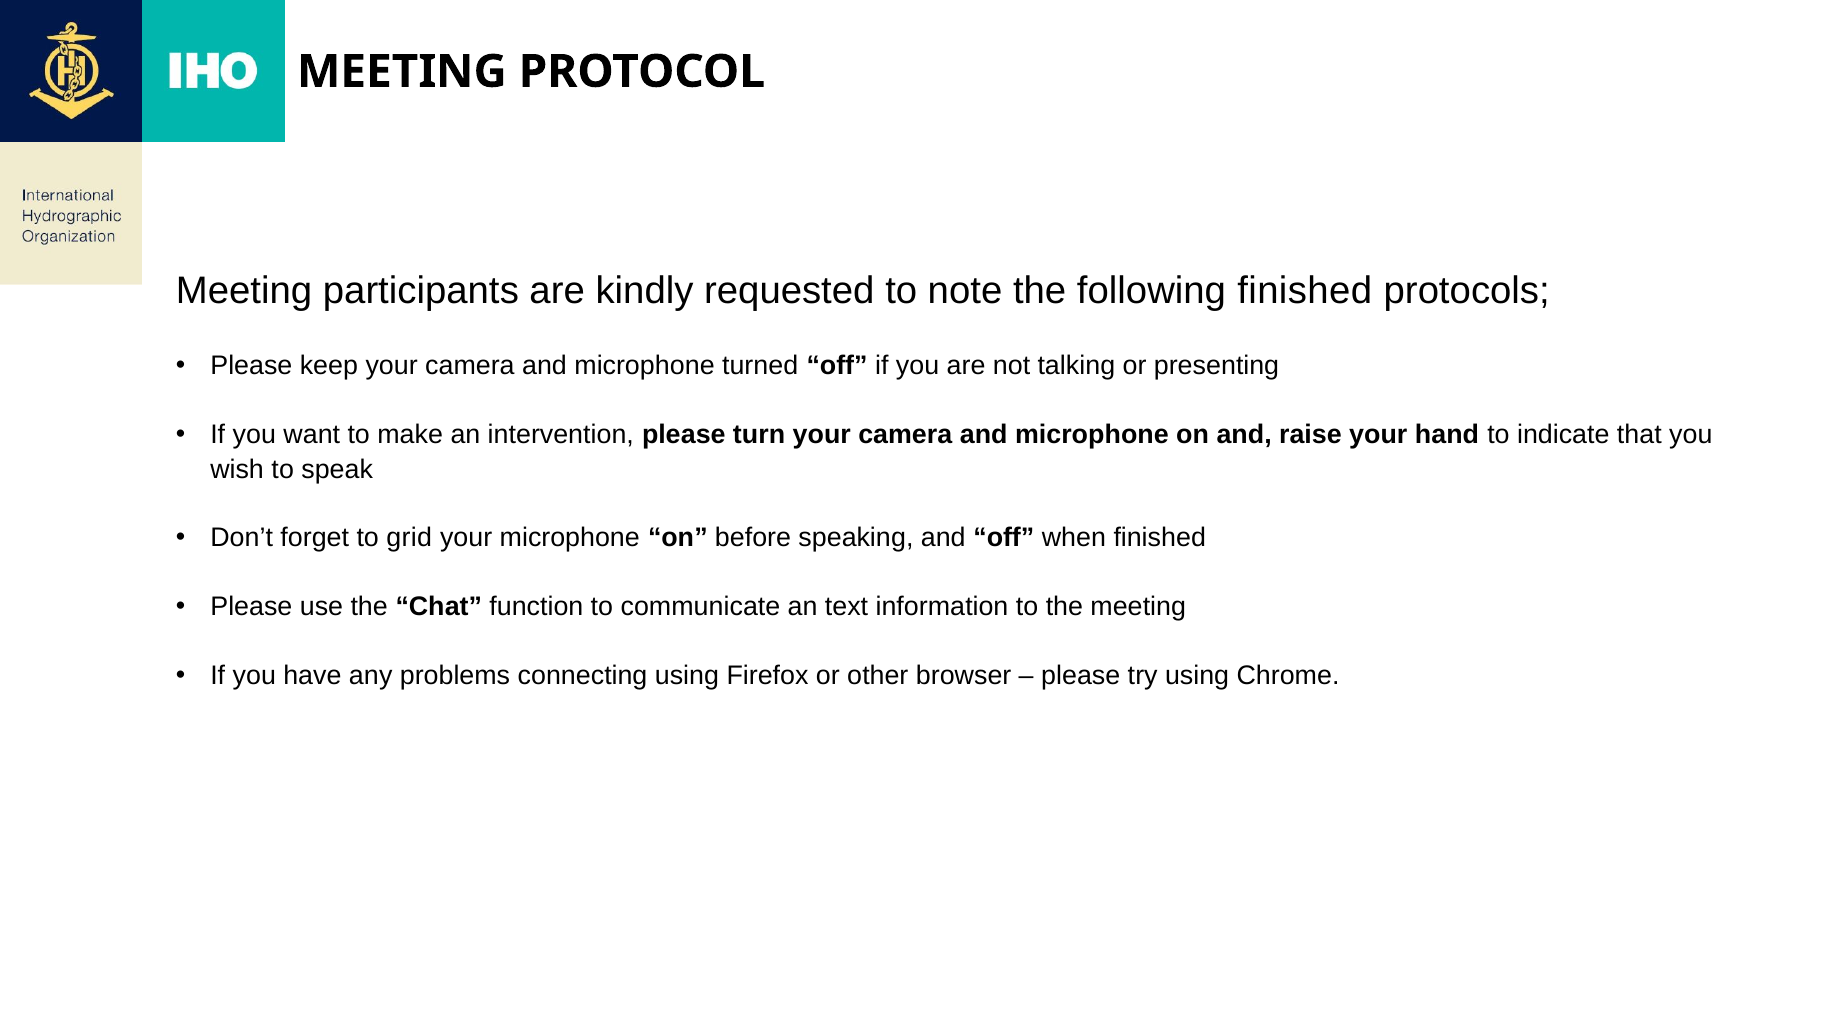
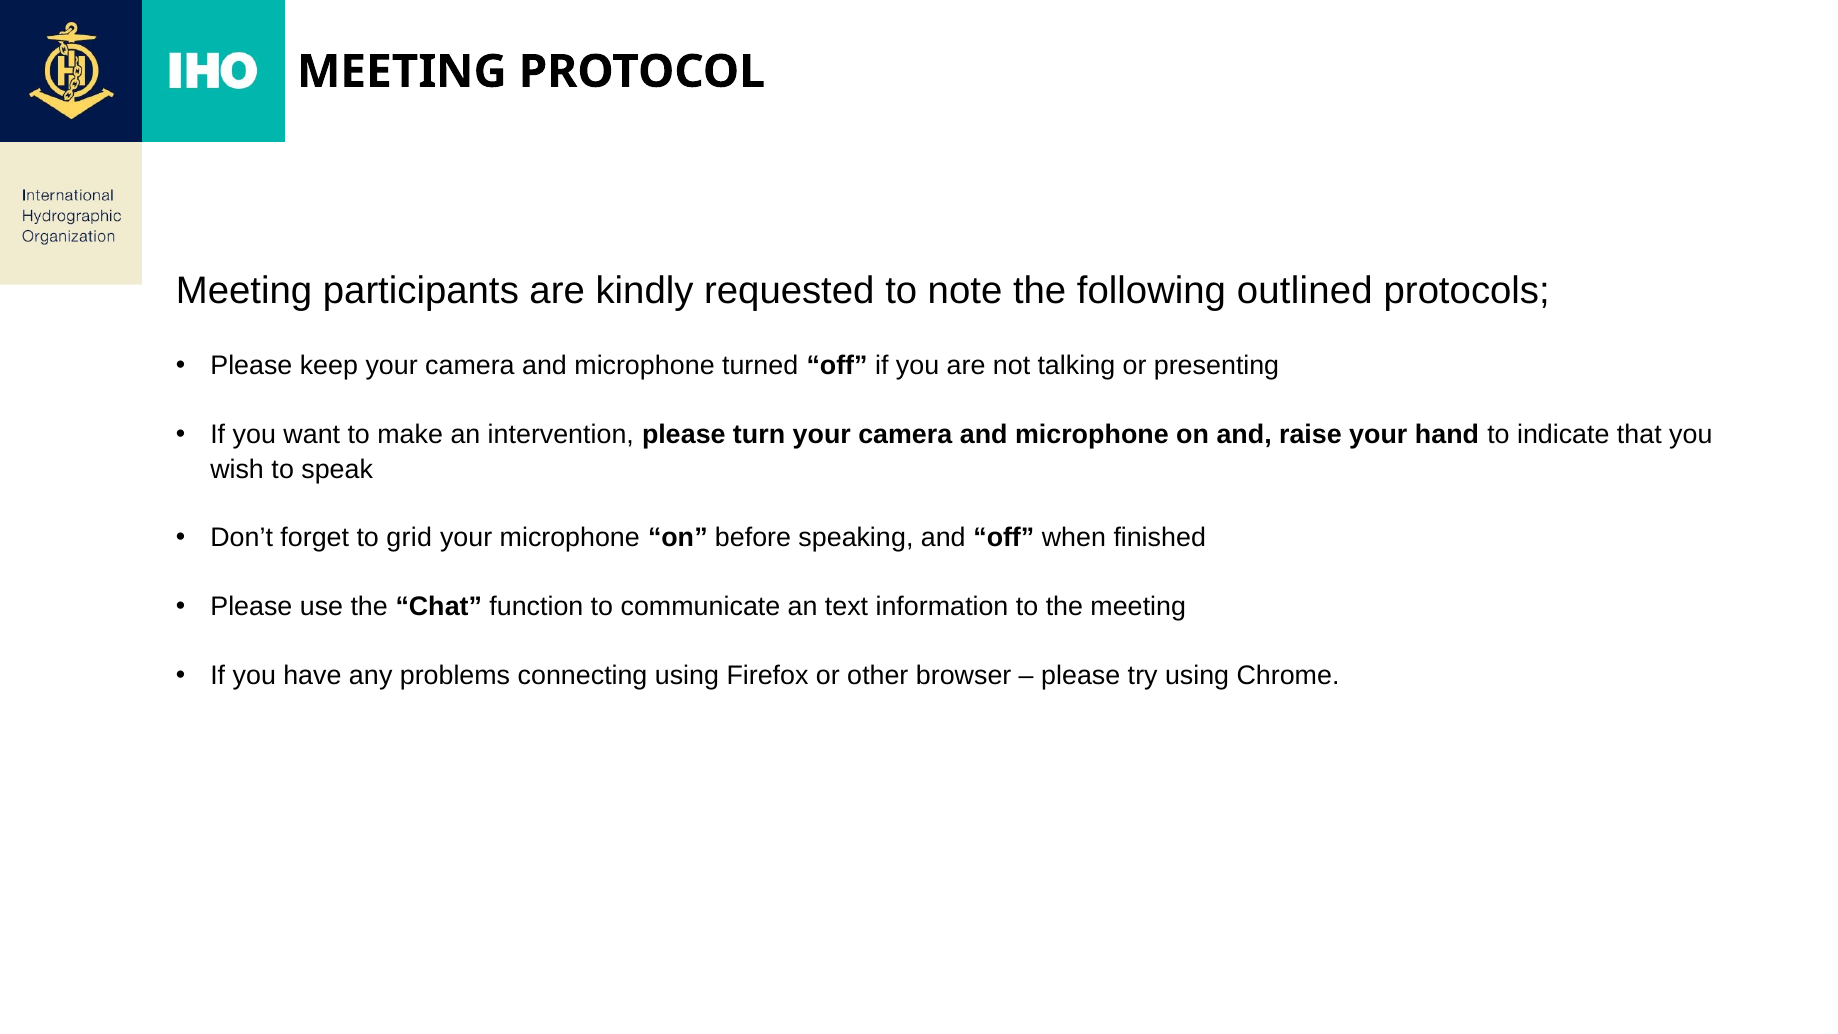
following finished: finished -> outlined
